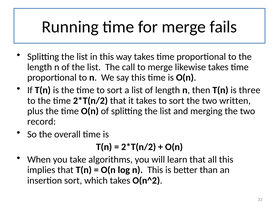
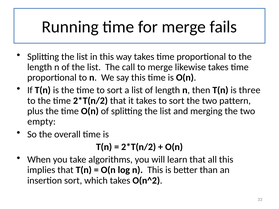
written: written -> pattern
record: record -> empty
